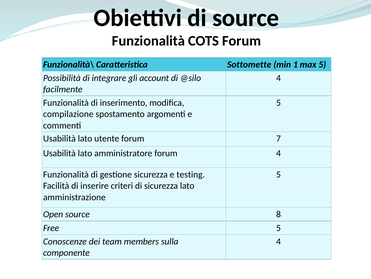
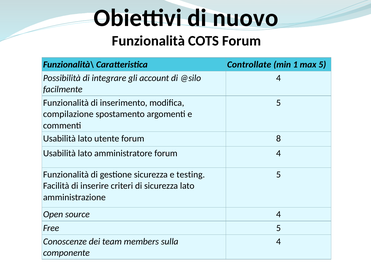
di source: source -> nuovo
Sottomette: Sottomette -> Controllate
7: 7 -> 8
source 8: 8 -> 4
